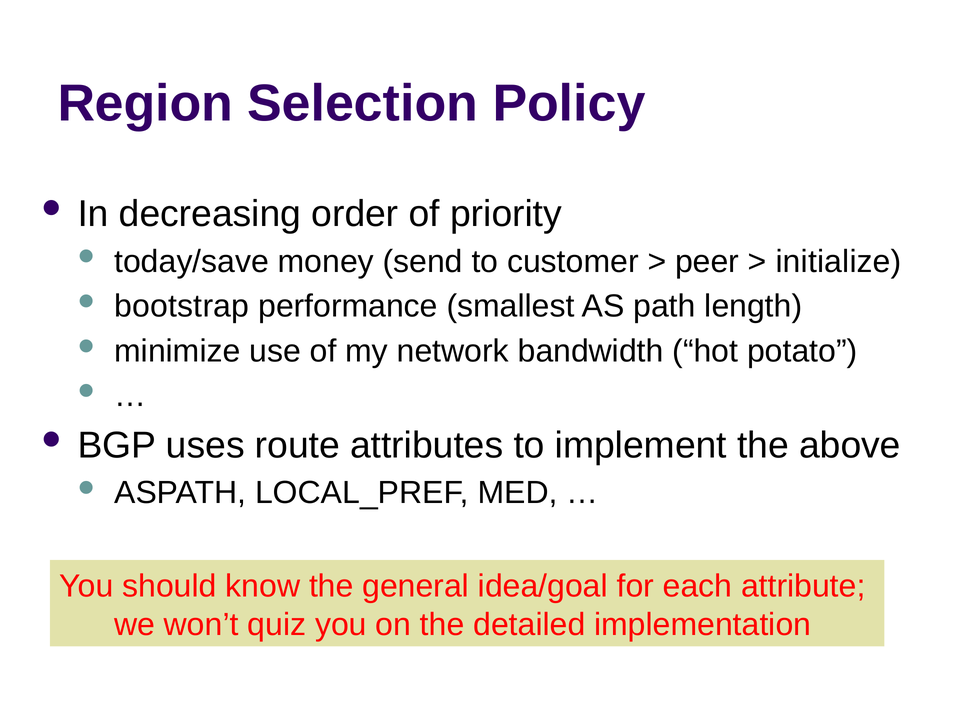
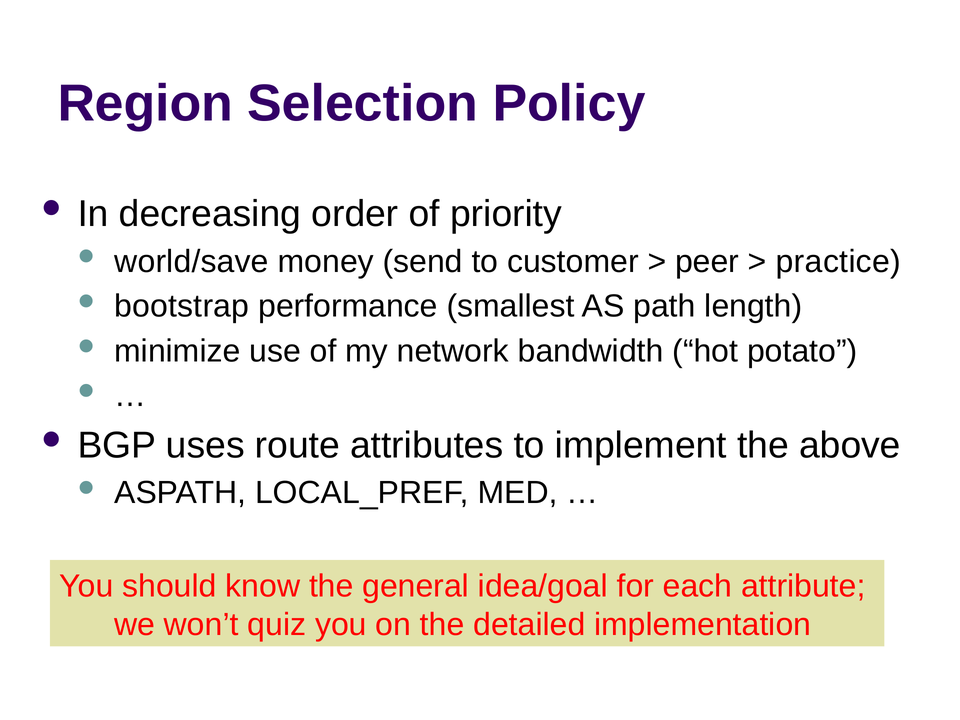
today/save: today/save -> world/save
initialize: initialize -> practice
